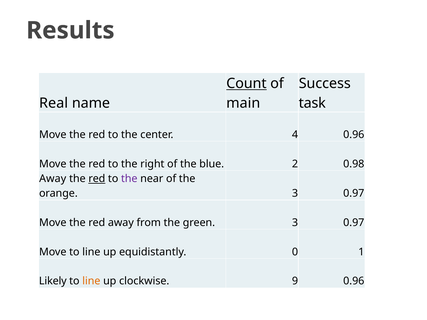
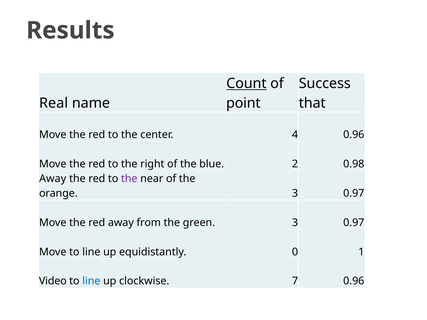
main: main -> point
task: task -> that
red at (97, 179) underline: present -> none
Likely: Likely -> Video
line at (91, 281) colour: orange -> blue
9: 9 -> 7
